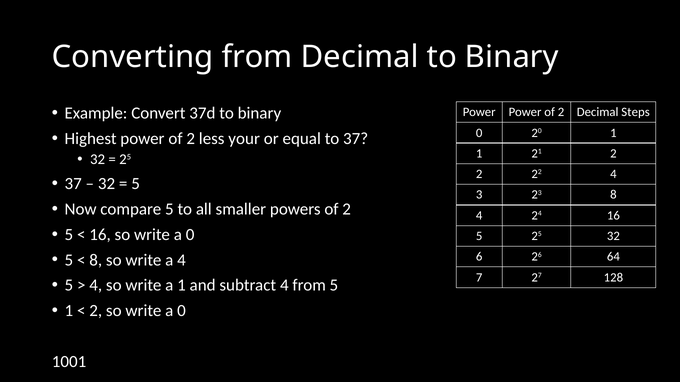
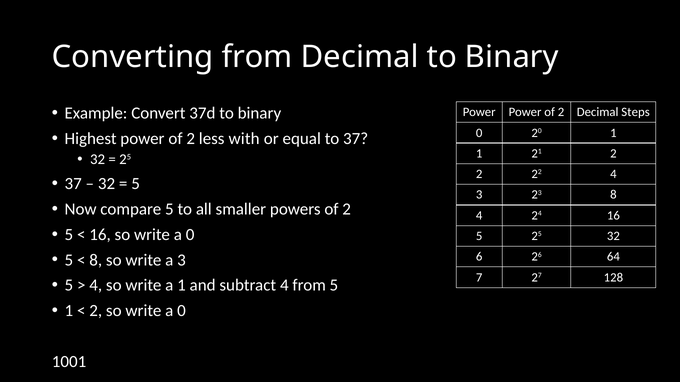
your: your -> with
a 4: 4 -> 3
